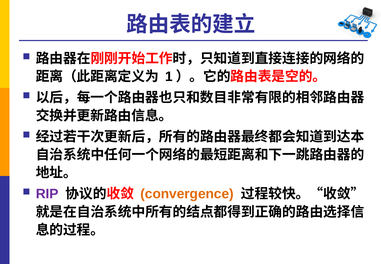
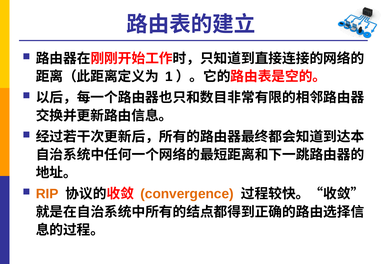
RIP colour: purple -> orange
